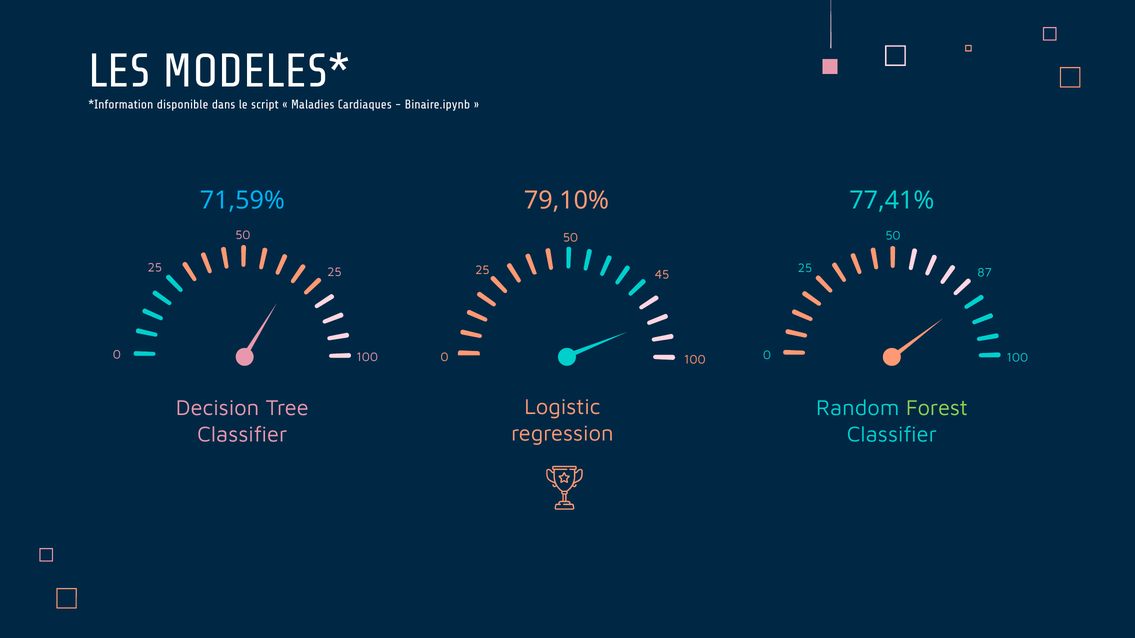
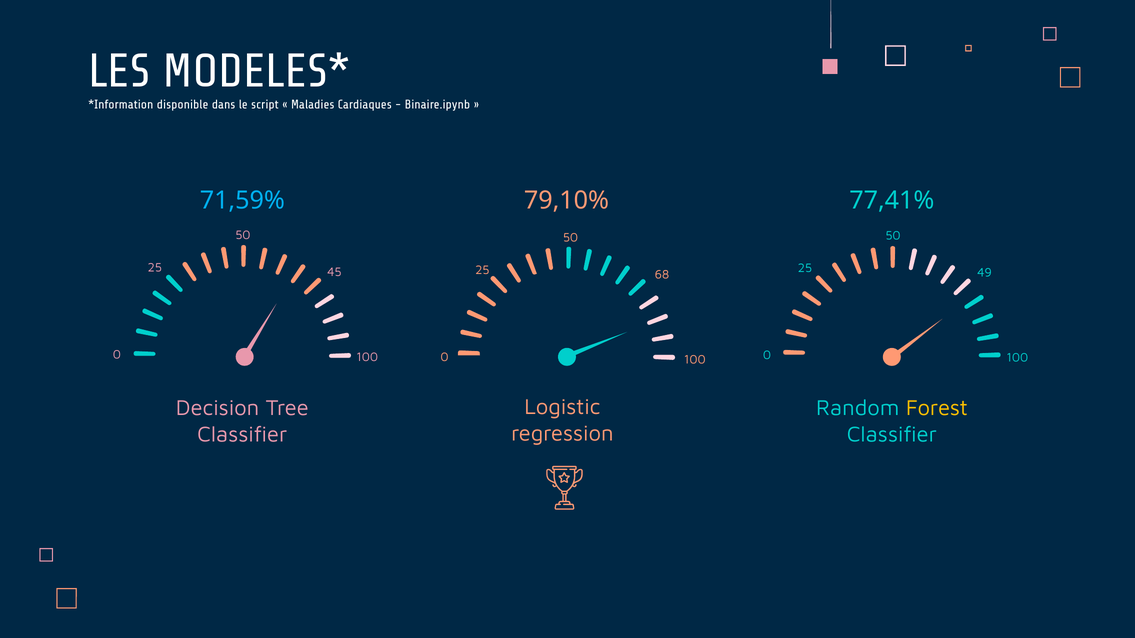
25 25: 25 -> 45
87: 87 -> 49
45: 45 -> 68
Forest colour: light green -> yellow
